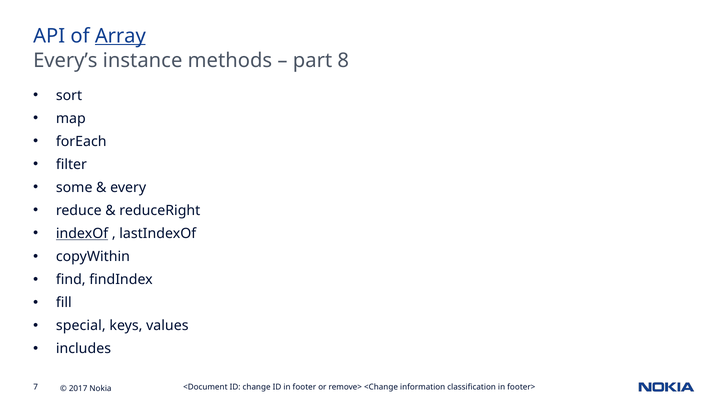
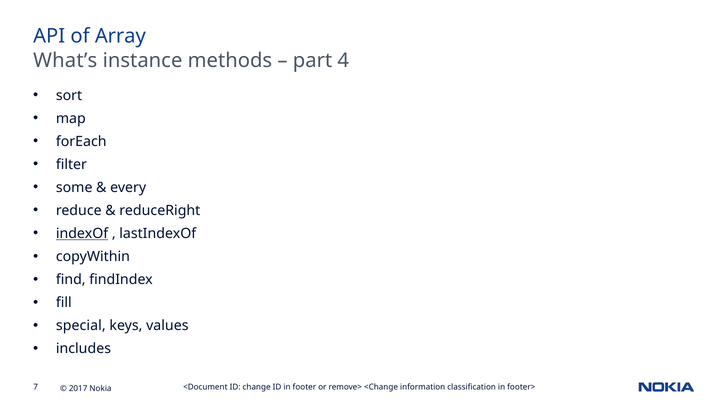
Array underline: present -> none
Every’s: Every’s -> What’s
8: 8 -> 4
